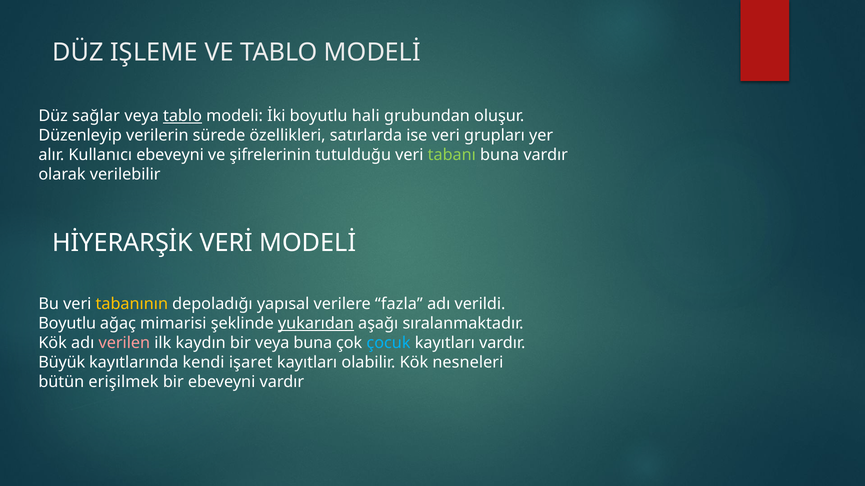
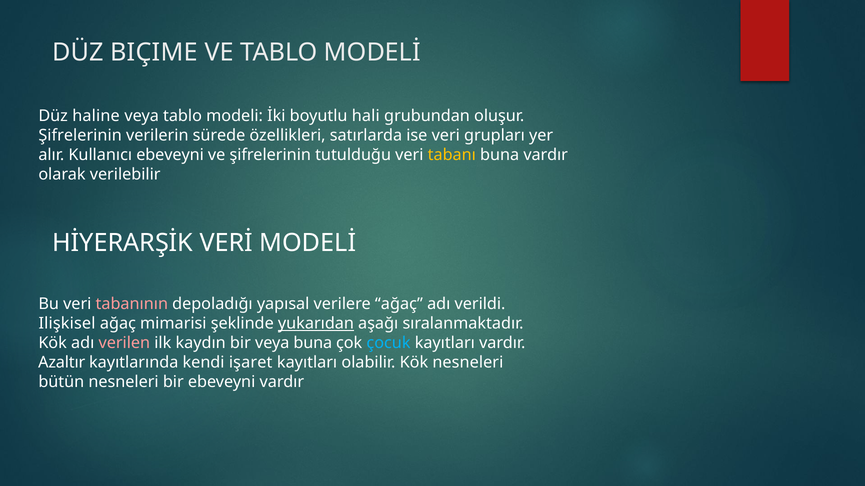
IŞLEME: IŞLEME -> BIÇIME
sağlar: sağlar -> haline
tablo at (183, 116) underline: present -> none
Düzenleyip at (80, 136): Düzenleyip -> Şifrelerinin
tabanı colour: light green -> yellow
tabanının colour: yellow -> pink
verilere fazla: fazla -> ağaç
Boyutlu at (67, 324): Boyutlu -> Ilişkisel
Büyük: Büyük -> Azaltır
bütün erişilmek: erişilmek -> nesneleri
